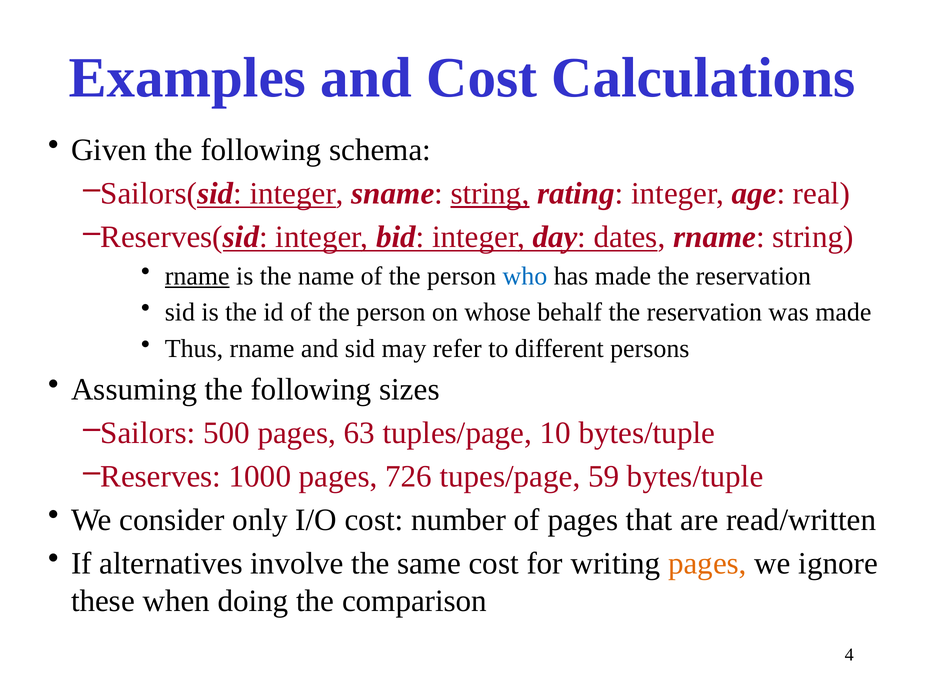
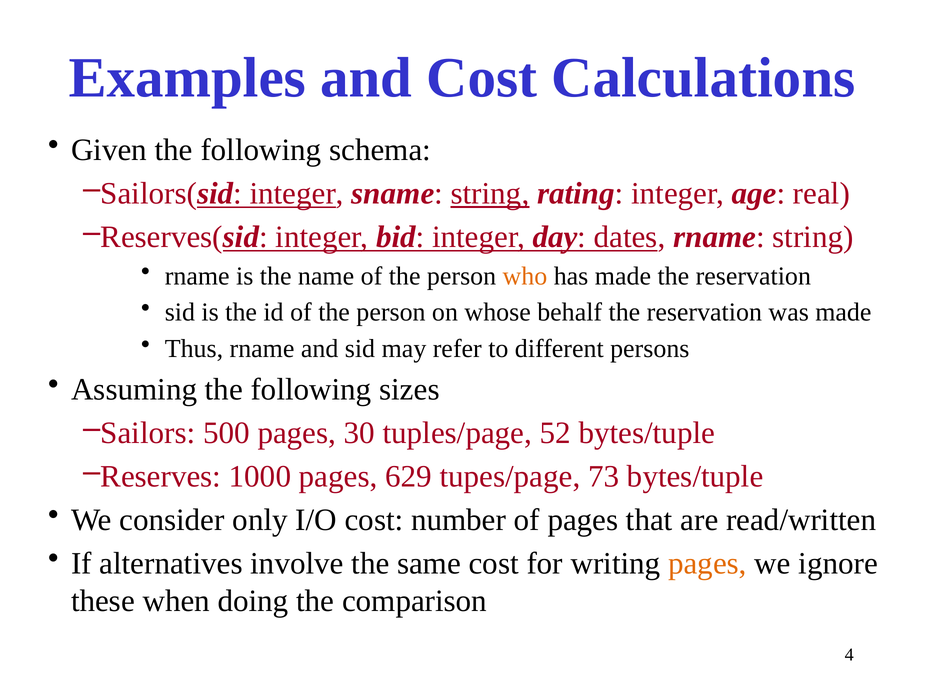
rname at (197, 276) underline: present -> none
who colour: blue -> orange
63: 63 -> 30
10: 10 -> 52
726: 726 -> 629
59: 59 -> 73
